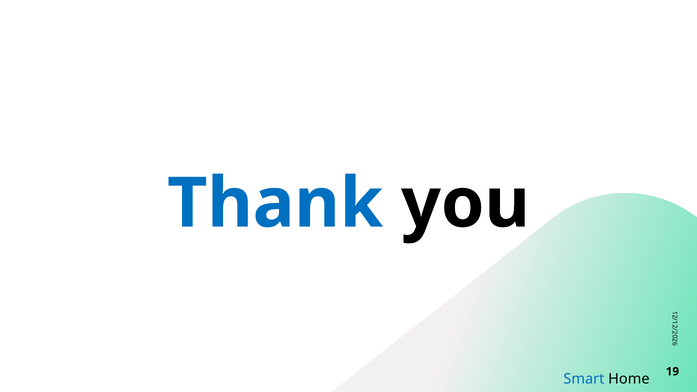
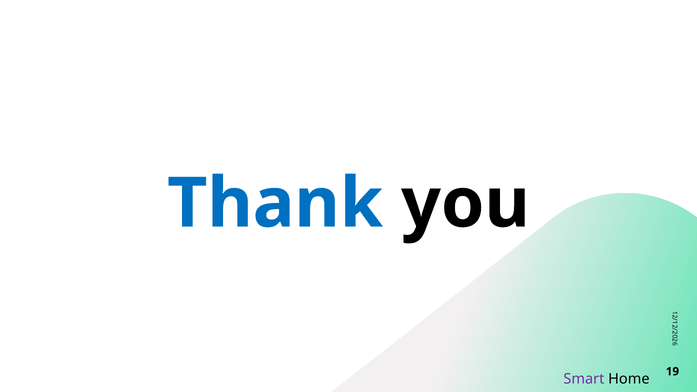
Smart colour: blue -> purple
